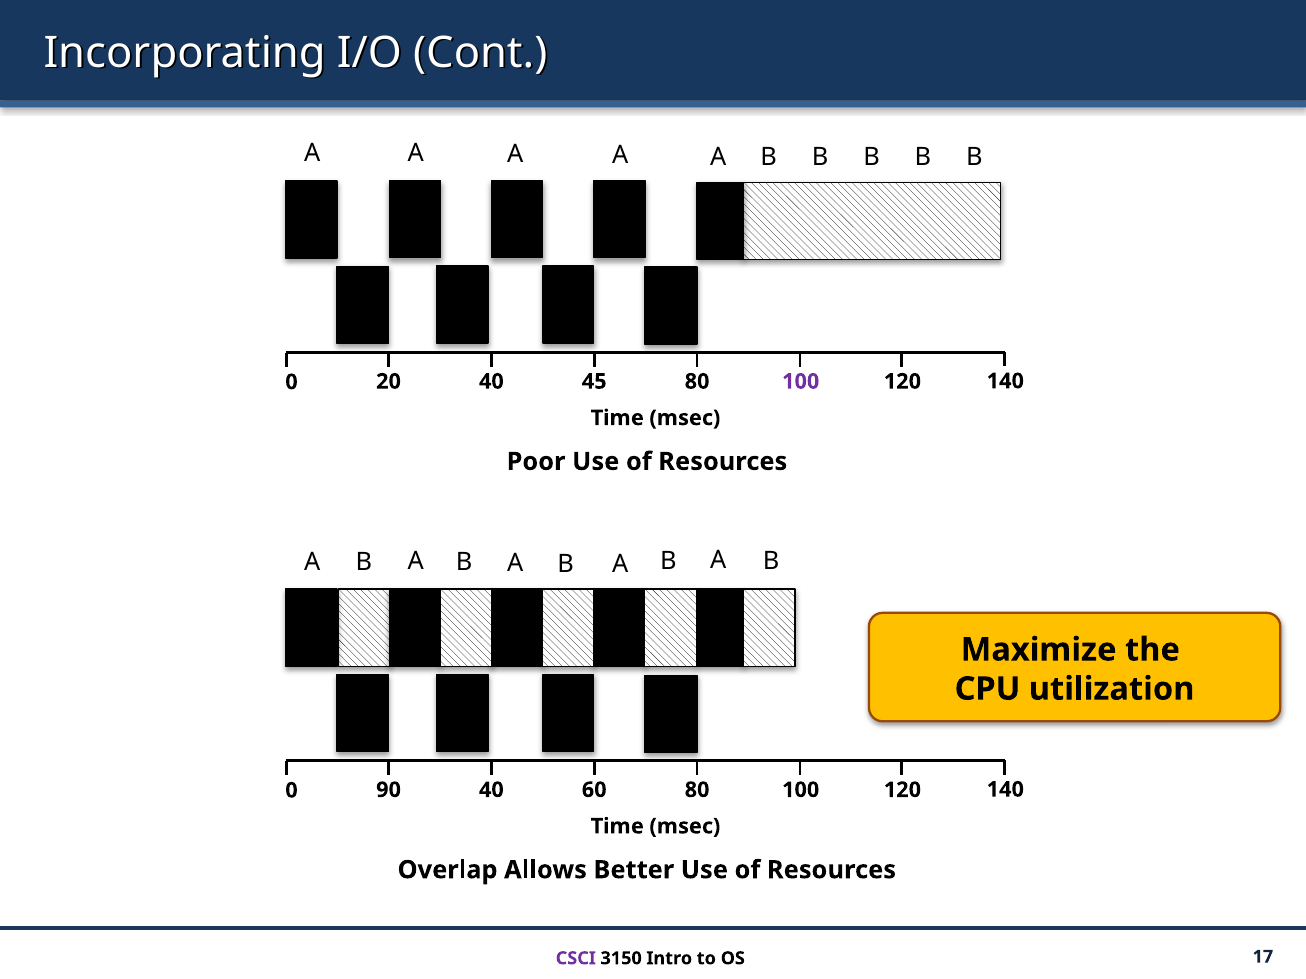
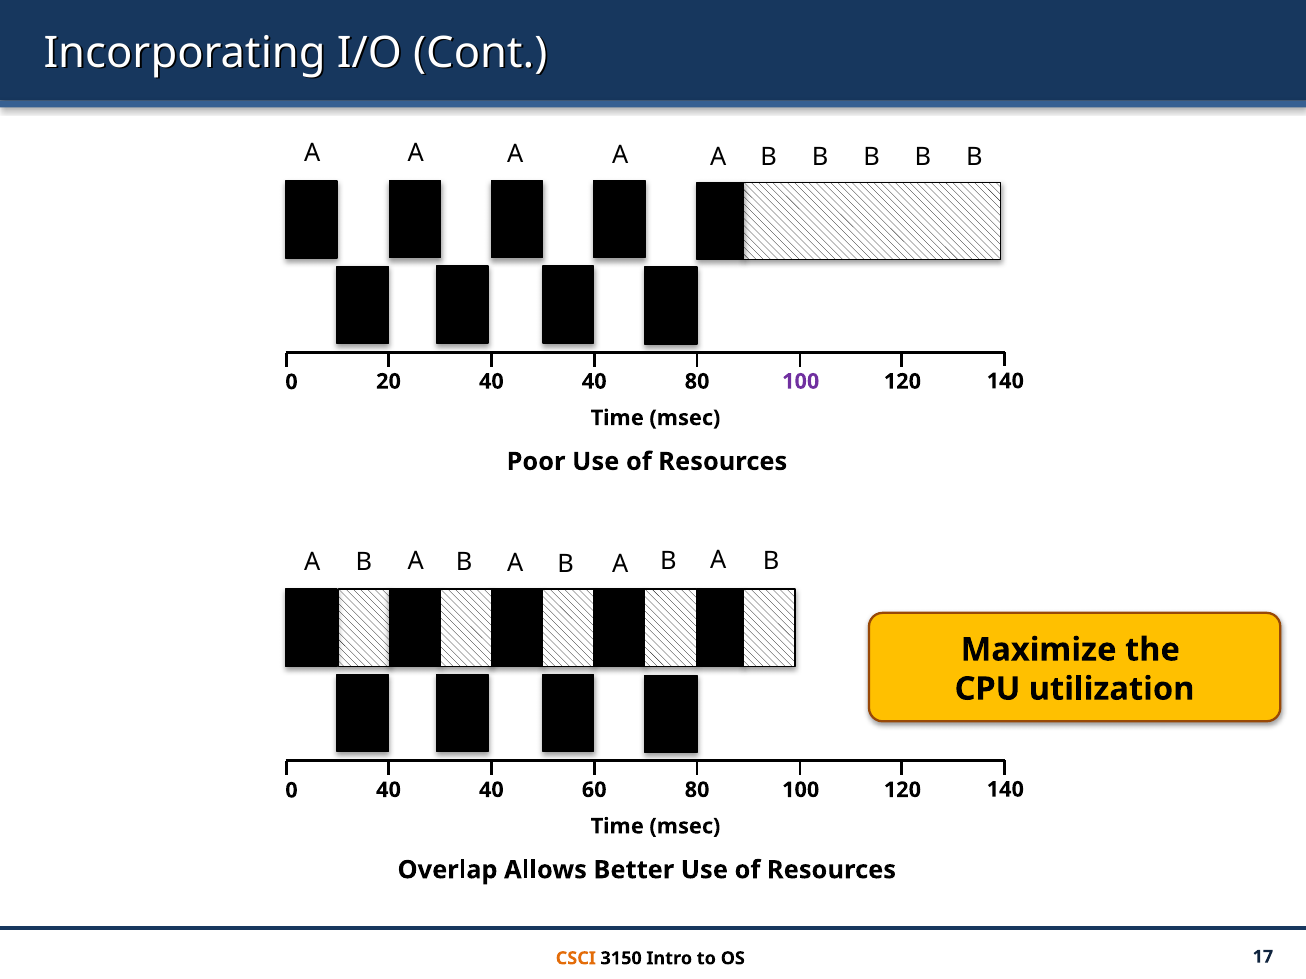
20 40 45: 45 -> 40
0 90: 90 -> 40
CSCI colour: purple -> orange
